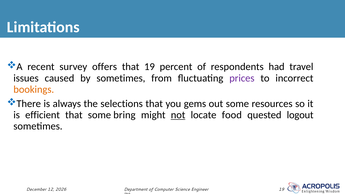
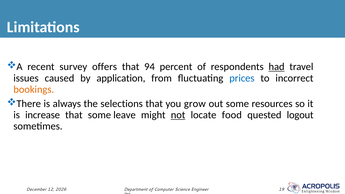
that 19: 19 -> 94
had underline: none -> present
by sometimes: sometimes -> application
prices colour: purple -> blue
gems: gems -> grow
efficient: efficient -> increase
bring: bring -> leave
